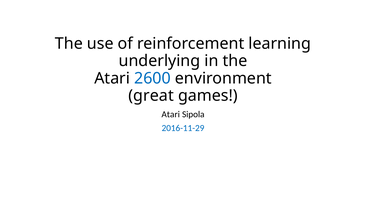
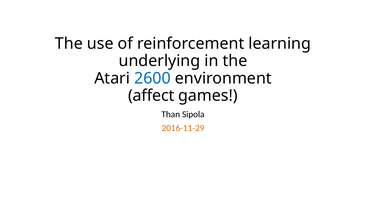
great: great -> affect
Atari at (171, 114): Atari -> Than
2016-11-29 colour: blue -> orange
